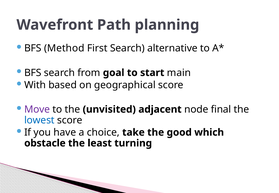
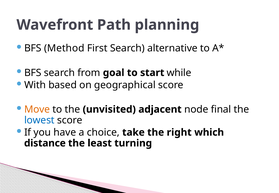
main: main -> while
Move colour: purple -> orange
good: good -> right
obstacle: obstacle -> distance
